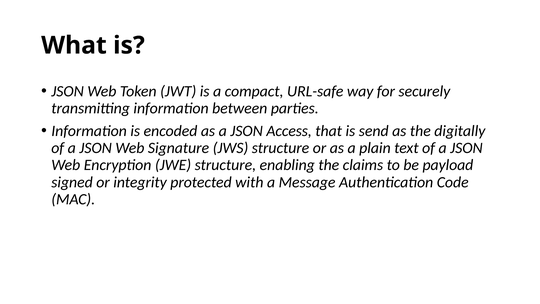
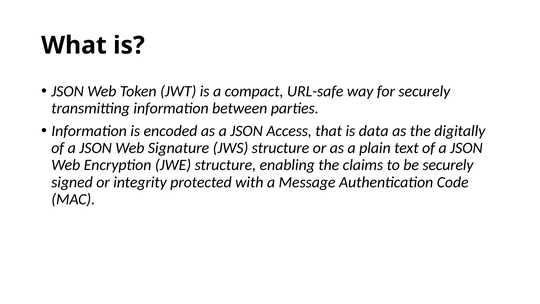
send: send -> data
be payload: payload -> securely
